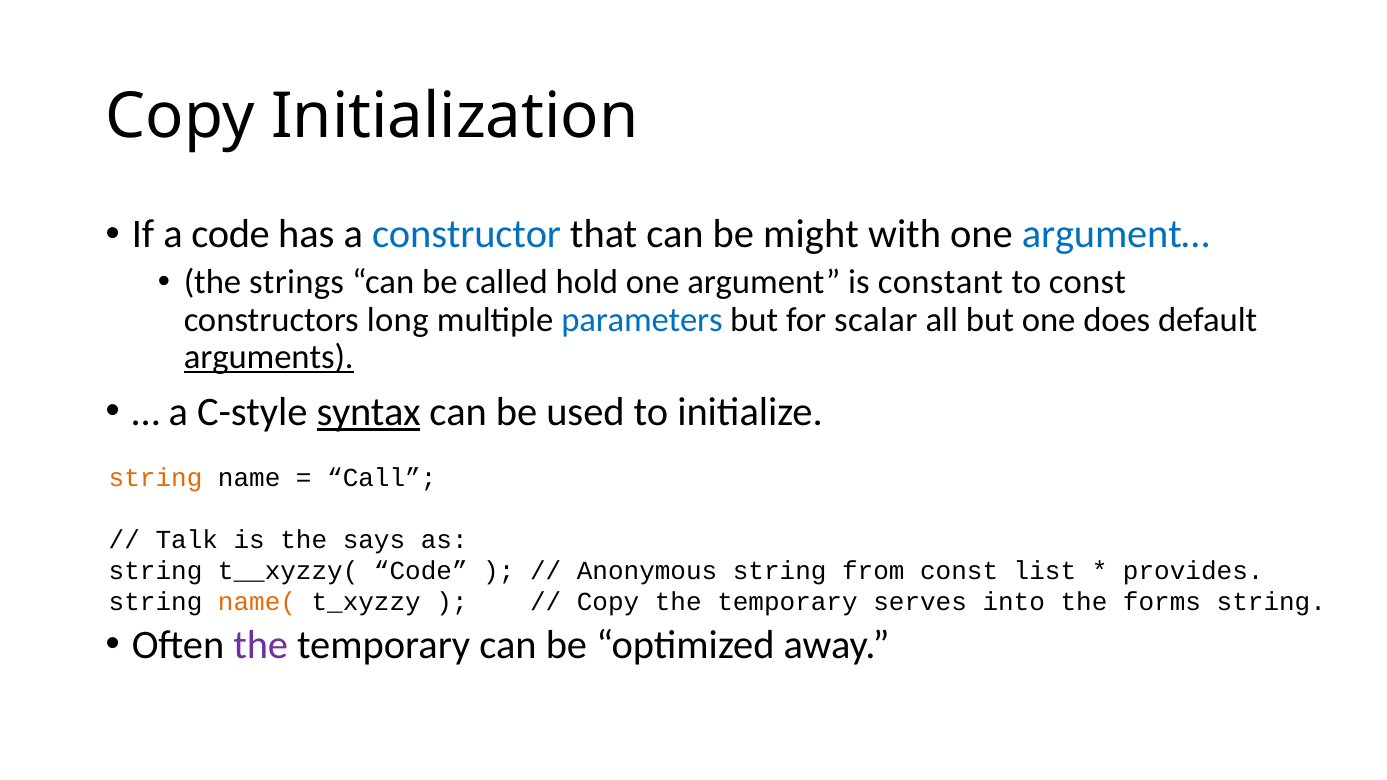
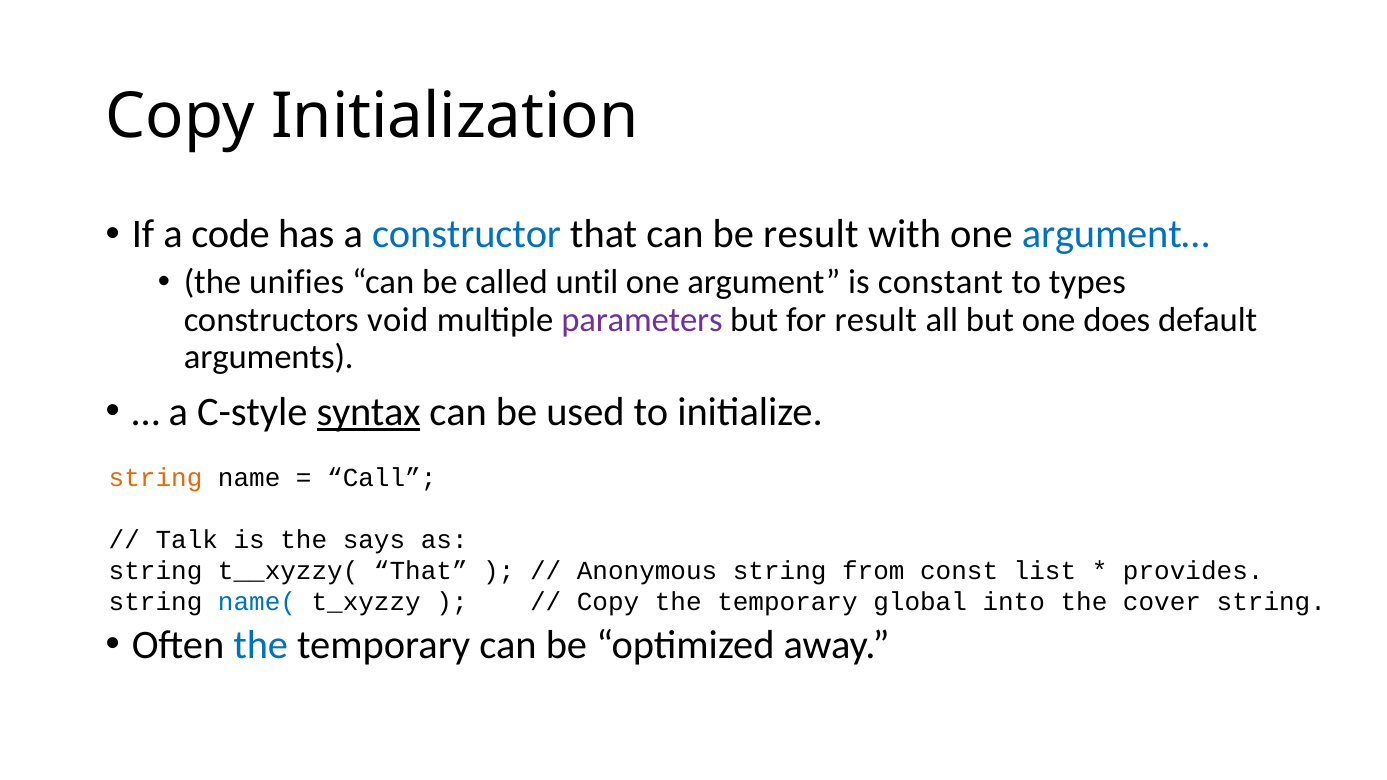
be might: might -> result
strings: strings -> unifies
hold: hold -> until
to const: const -> types
long: long -> void
parameters colour: blue -> purple
for scalar: scalar -> result
arguments underline: present -> none
t__xyzzy( Code: Code -> That
name( colour: orange -> blue
serves: serves -> global
forms: forms -> cover
the at (261, 645) colour: purple -> blue
